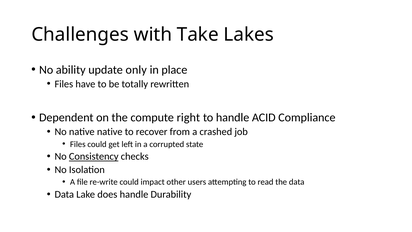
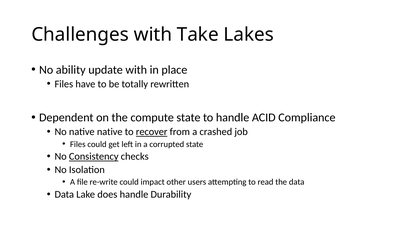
update only: only -> with
compute right: right -> state
recover underline: none -> present
